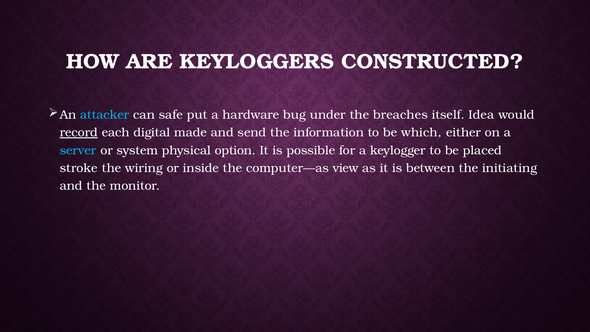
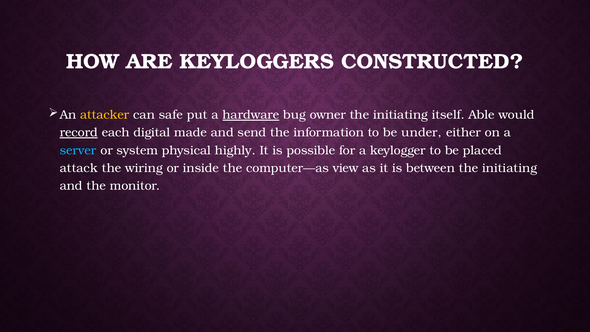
attacker colour: light blue -> yellow
hardware underline: none -> present
under: under -> owner
breaches at (400, 115): breaches -> initiating
Idea: Idea -> Able
which: which -> under
option: option -> highly
stroke: stroke -> attack
